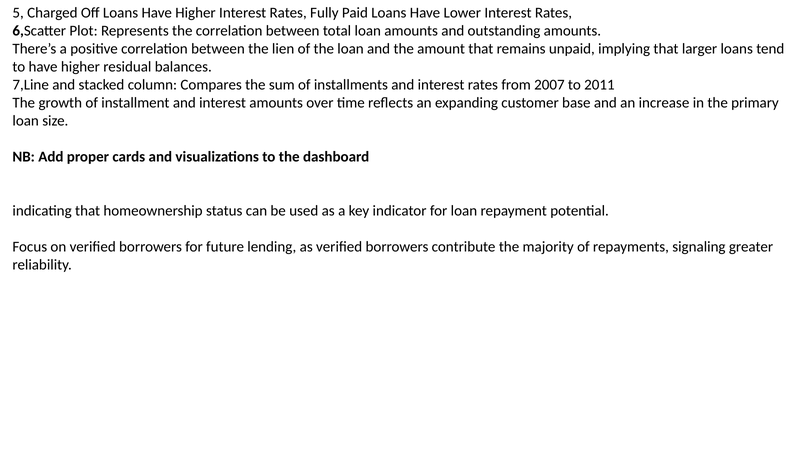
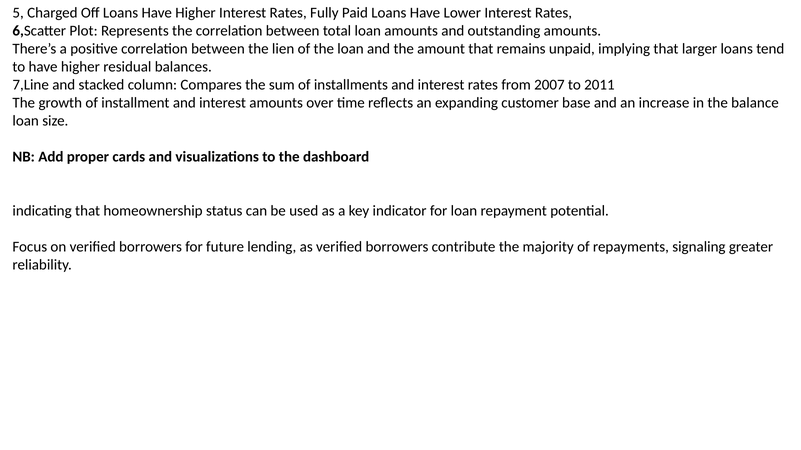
primary: primary -> balance
